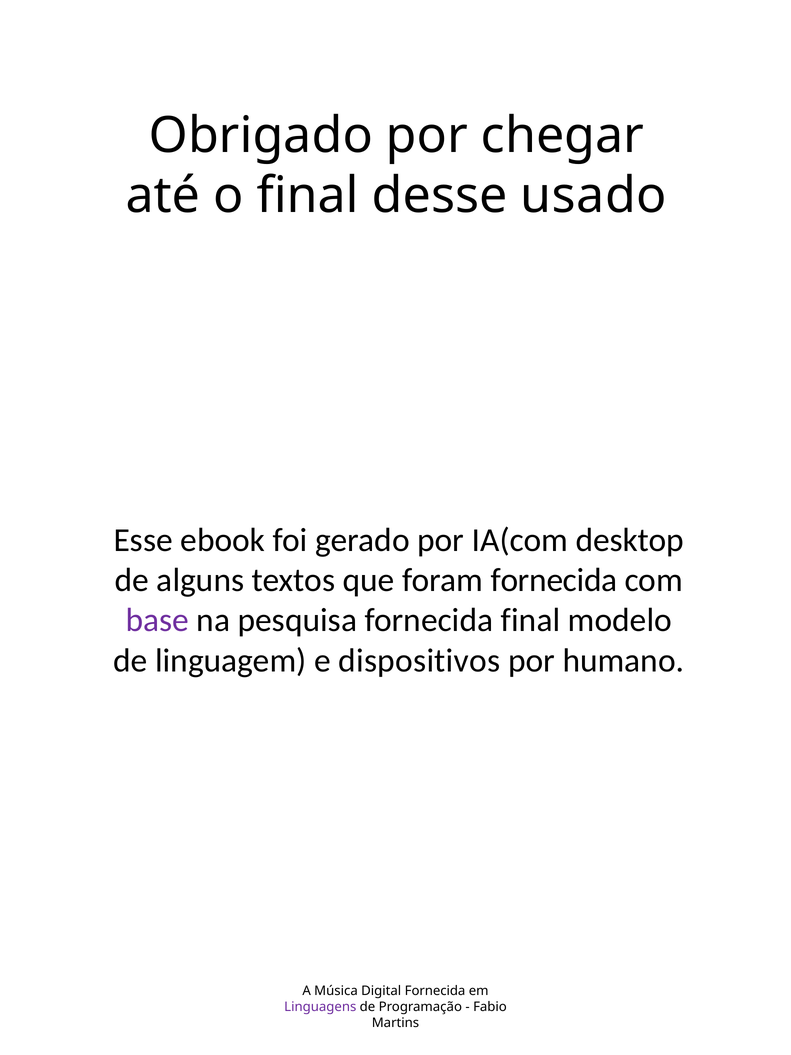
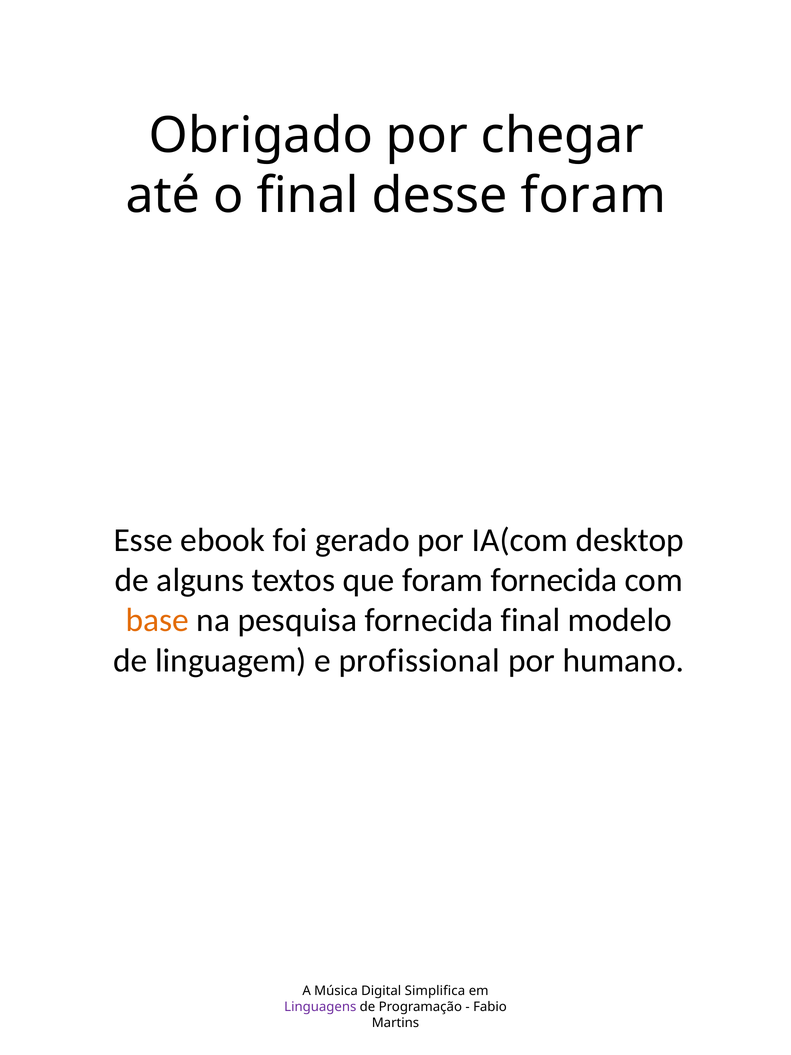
desse usado: usado -> foram
base colour: purple -> orange
dispositivos: dispositivos -> profissional
Digital Fornecida: Fornecida -> Simplifica
